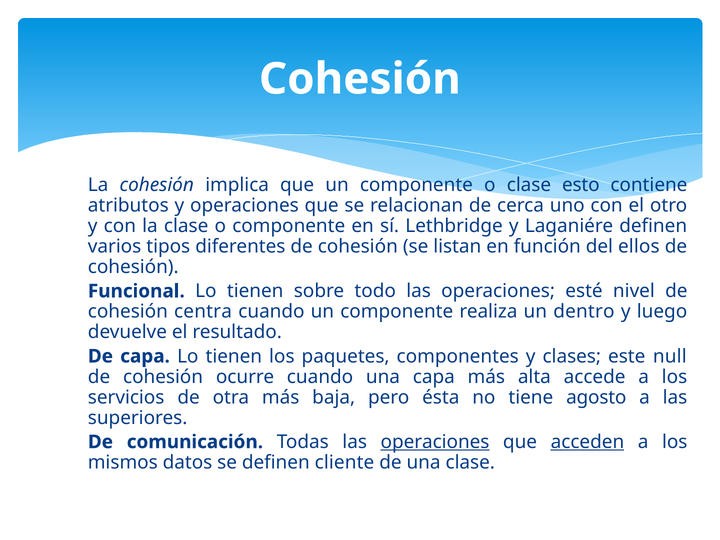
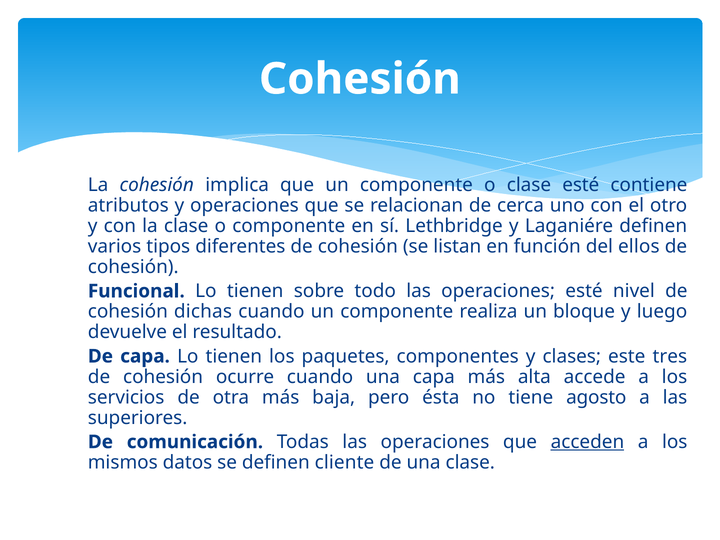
clase esto: esto -> esté
centra: centra -> dichas
dentro: dentro -> bloque
null: null -> tres
operaciones at (435, 442) underline: present -> none
